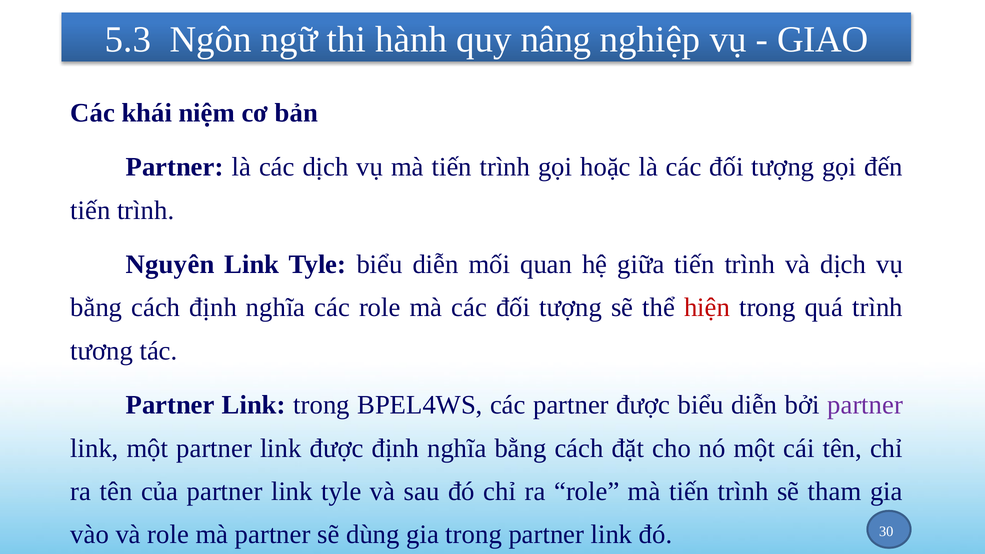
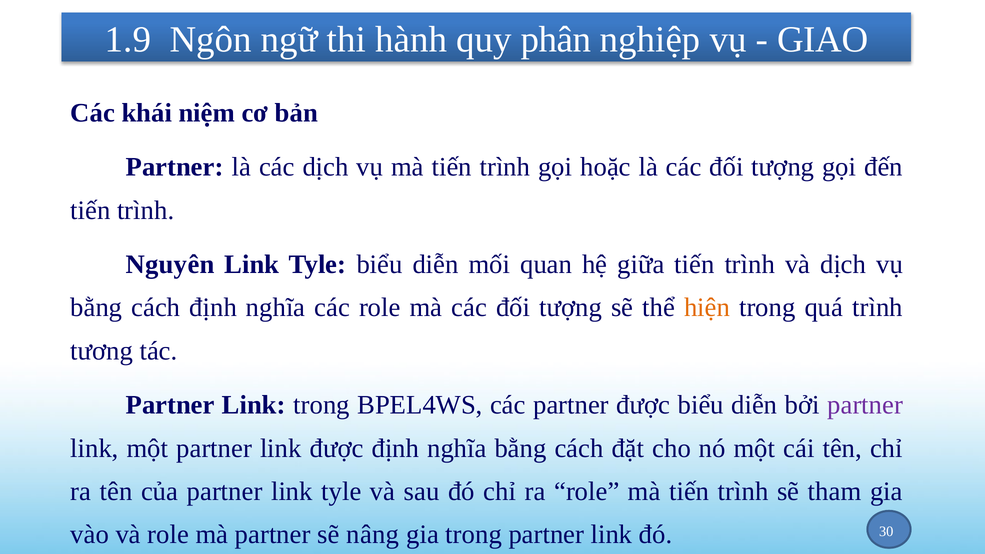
5.3: 5.3 -> 1.9
nâng: nâng -> phân
hiện colour: red -> orange
dùng: dùng -> nâng
